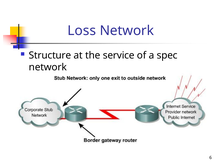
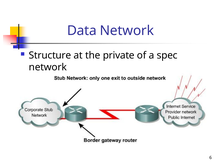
Loss: Loss -> Data
service: service -> private
